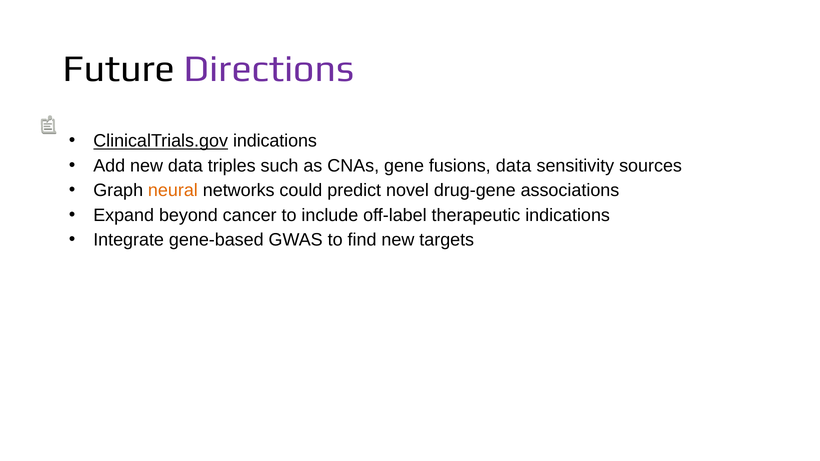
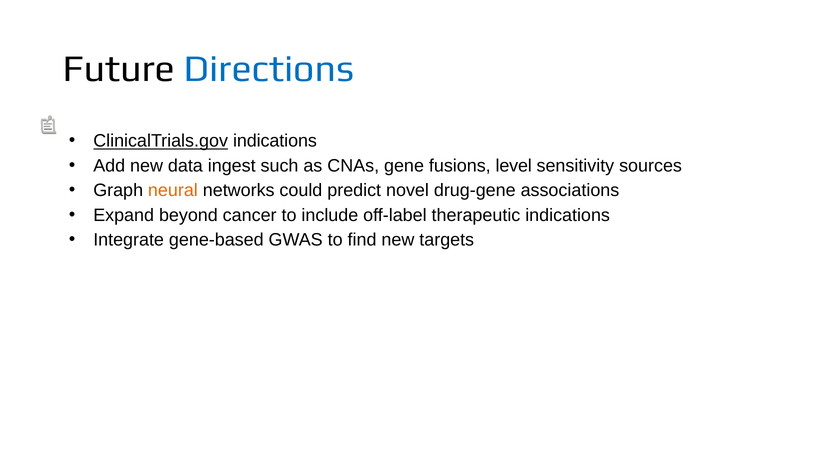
Directions colour: purple -> blue
triples: triples -> ingest
fusions data: data -> level
